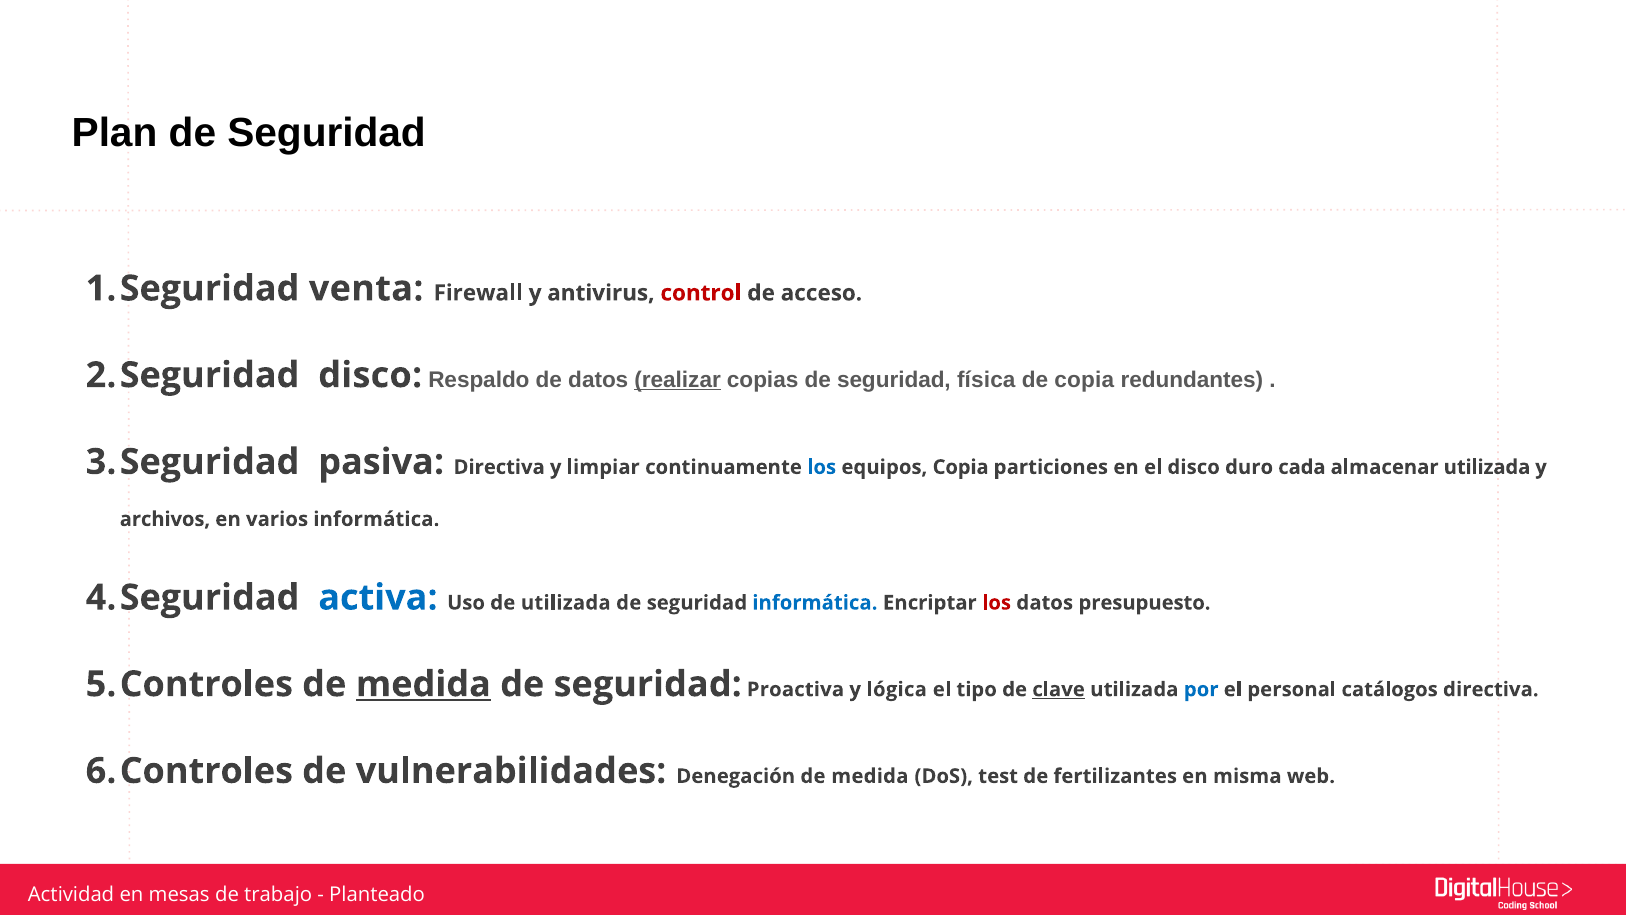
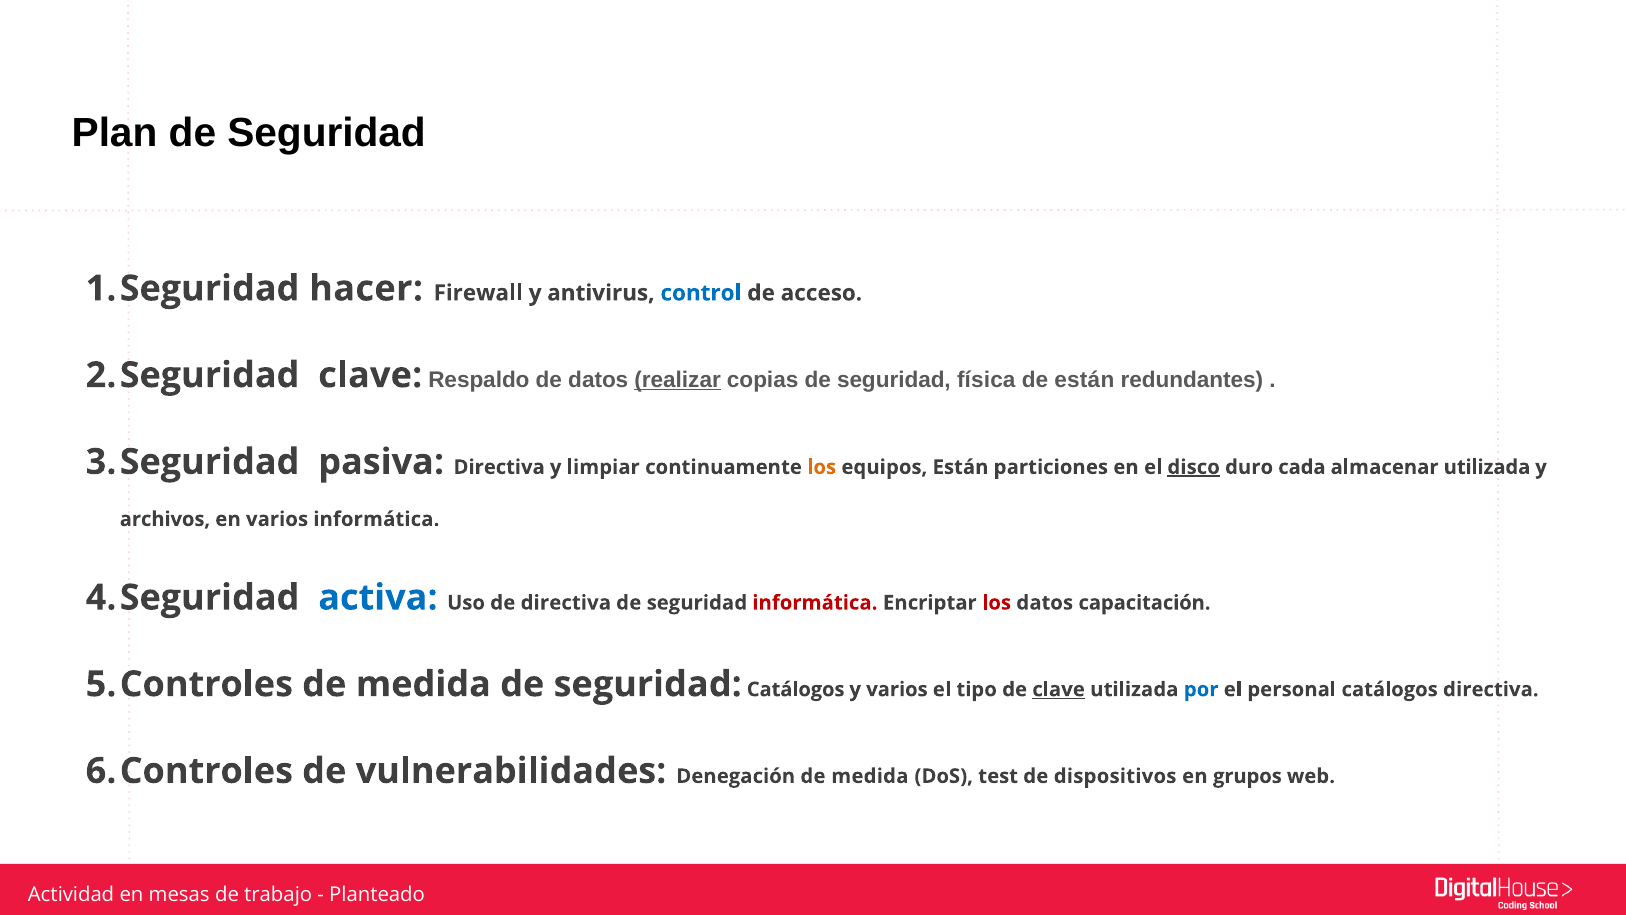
venta: venta -> hacer
control colour: red -> blue
disco at (370, 375): disco -> clave
de copia: copia -> están
los at (822, 467) colour: blue -> orange
equipos Copia: Copia -> Están
disco at (1194, 467) underline: none -> present
de utilizada: utilizada -> directiva
informática at (815, 603) colour: blue -> red
presupuesto: presupuesto -> capacitación
medida at (423, 684) underline: present -> none
seguridad Proactiva: Proactiva -> Catálogos
y lógica: lógica -> varios
fertilizantes: fertilizantes -> dispositivos
misma: misma -> grupos
